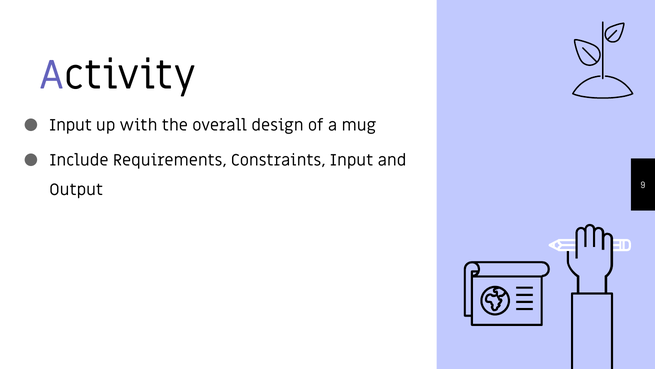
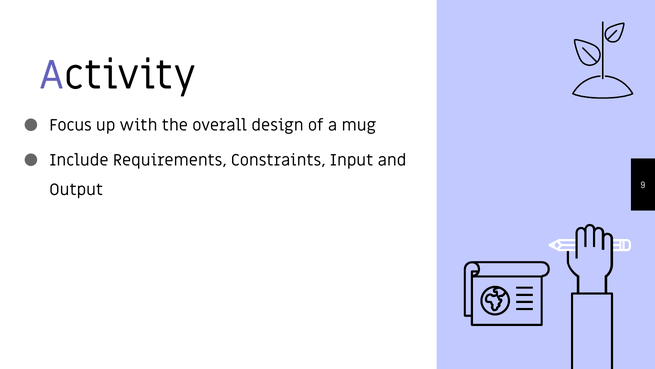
Input at (71, 125): Input -> Focus
